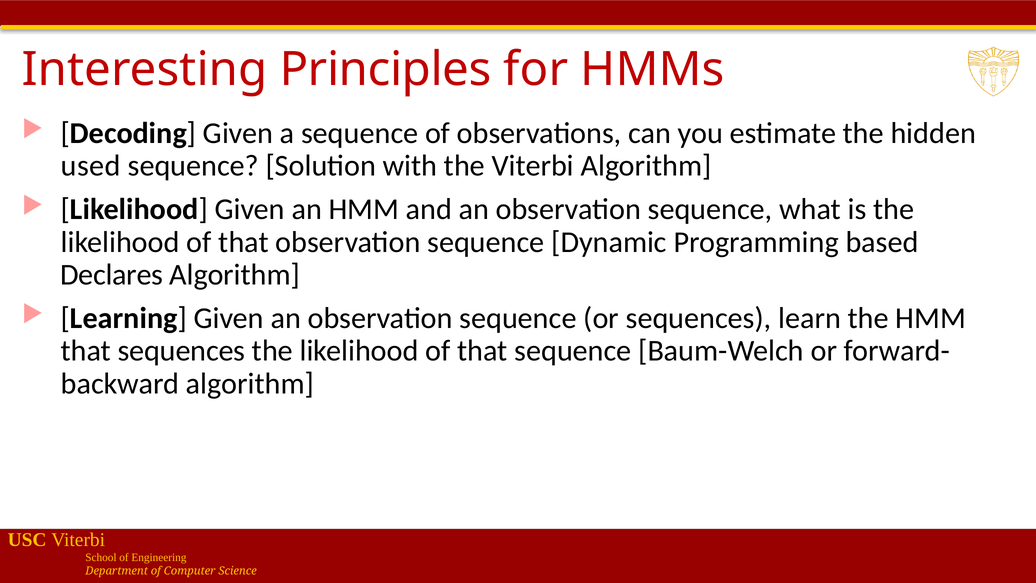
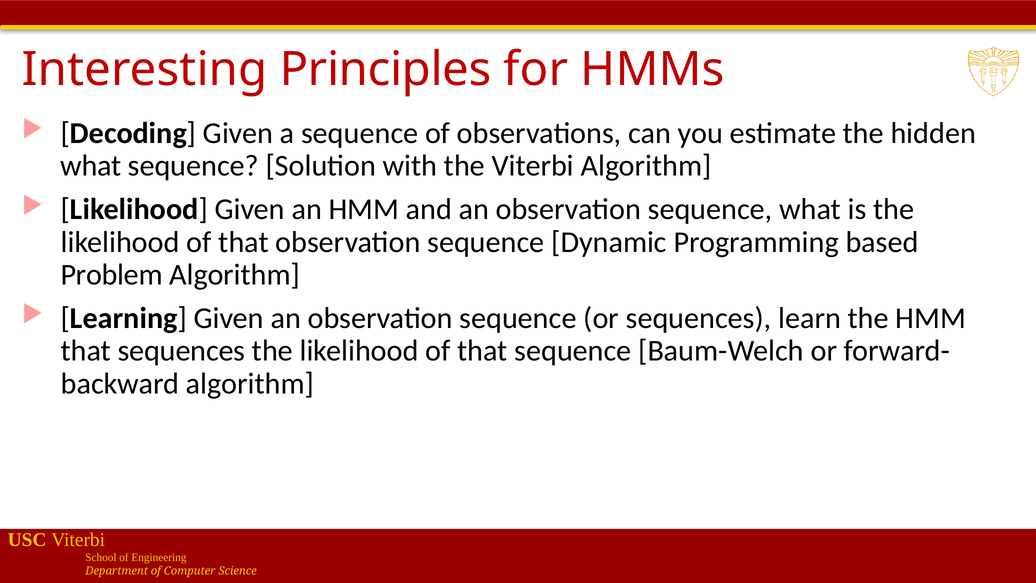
used at (91, 166): used -> what
Declares: Declares -> Problem
